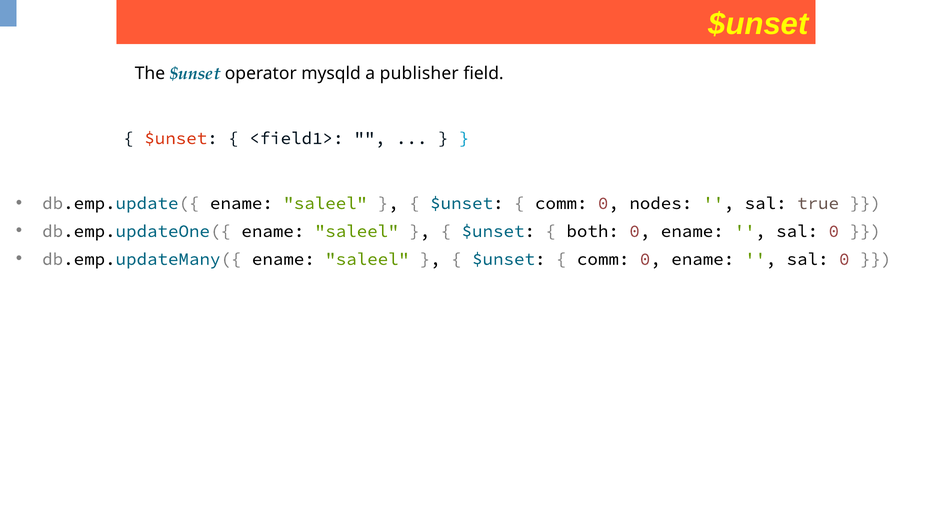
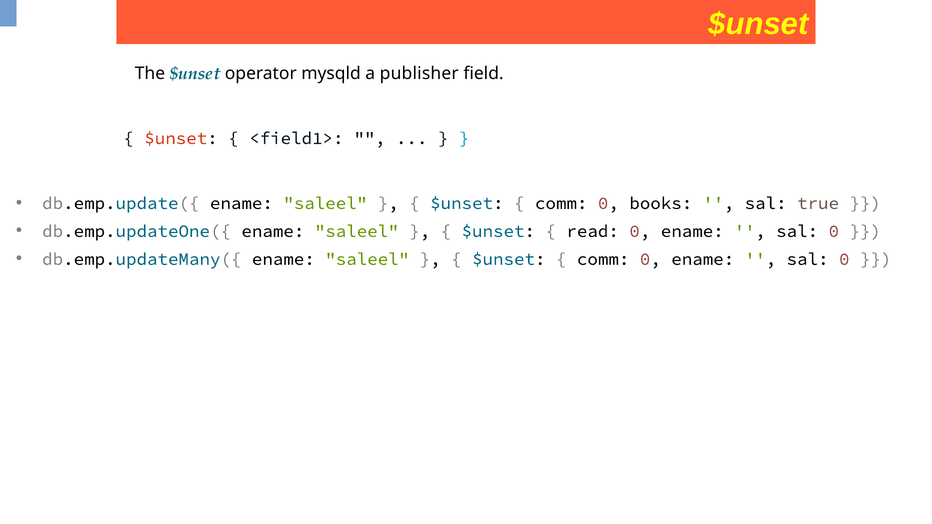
nodes: nodes -> books
both: both -> read
